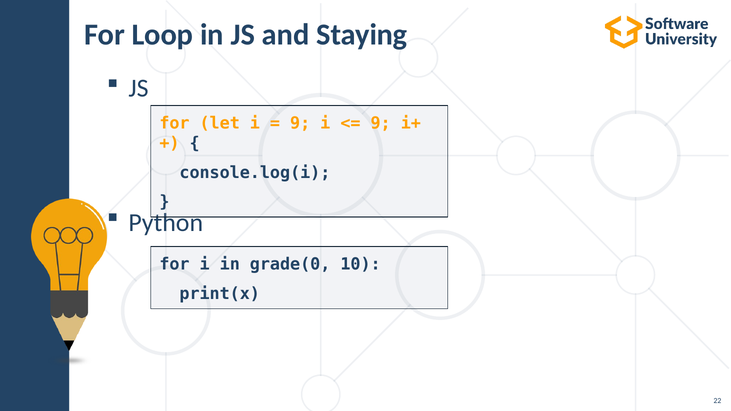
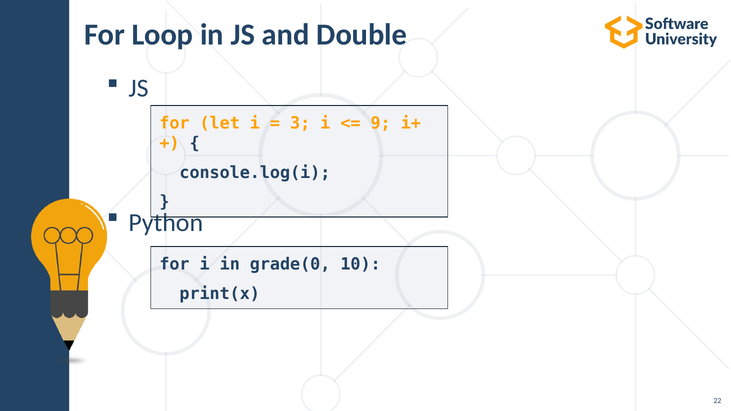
Staying: Staying -> Double
9 at (300, 123): 9 -> 3
